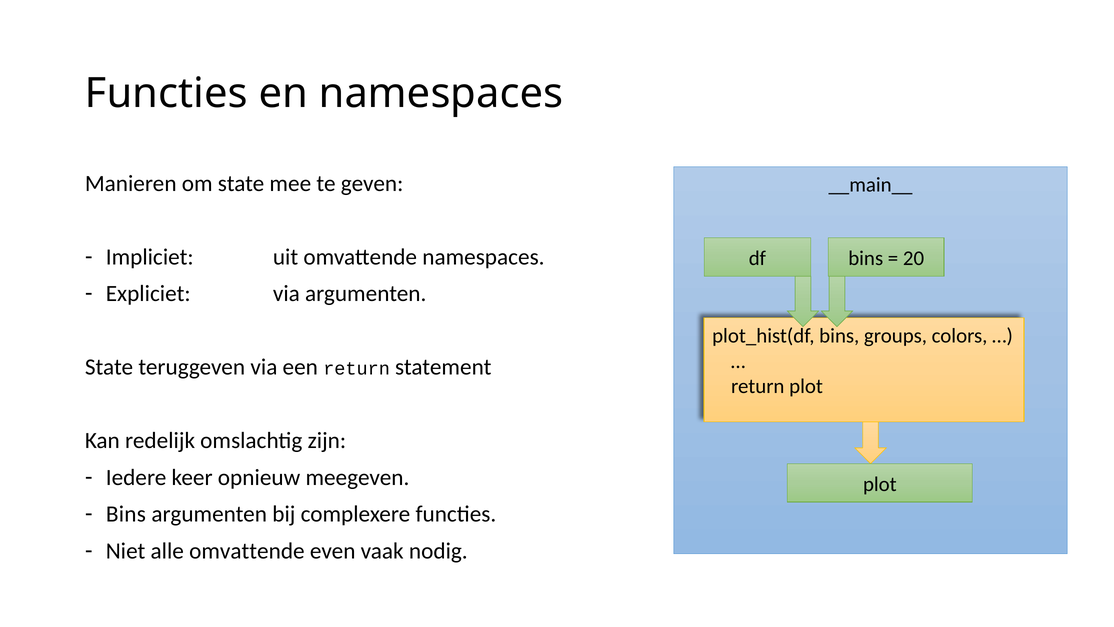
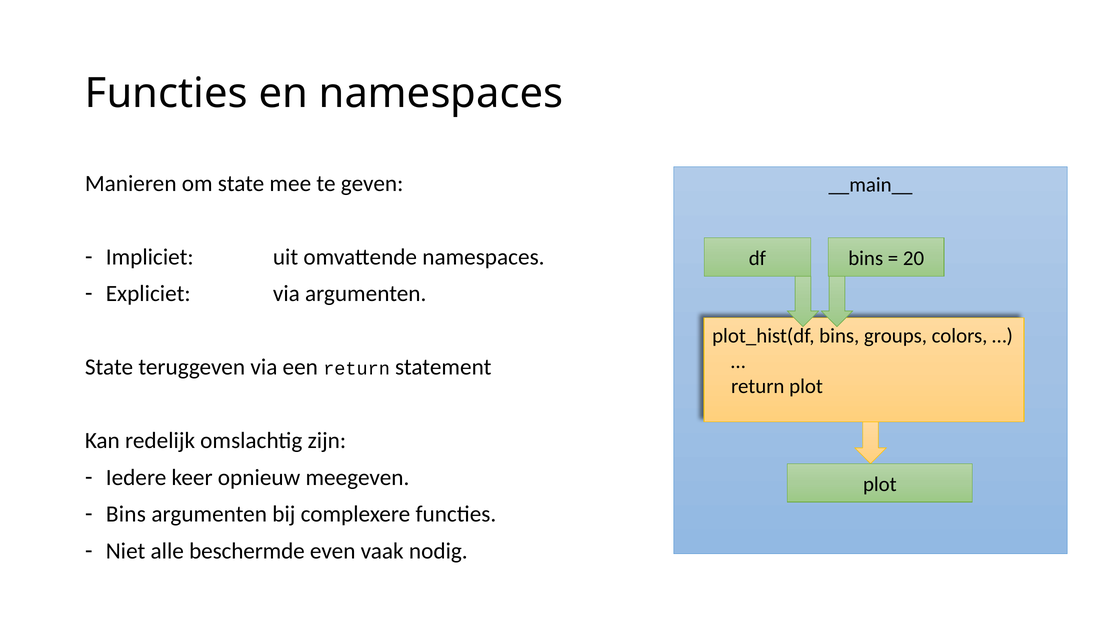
alle omvattende: omvattende -> beschermde
